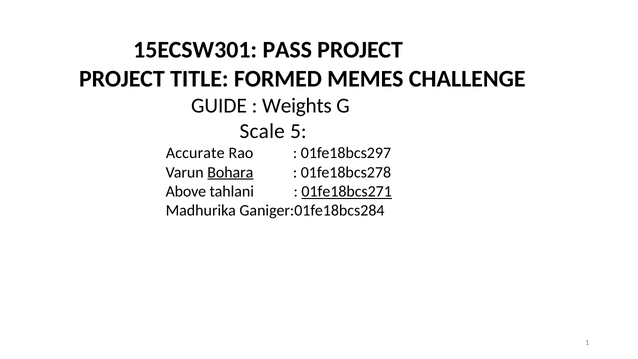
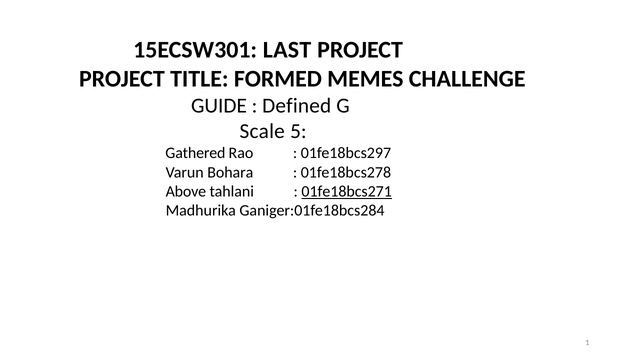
PASS: PASS -> LAST
Weights: Weights -> Defined
Accurate: Accurate -> Gathered
Bohara underline: present -> none
